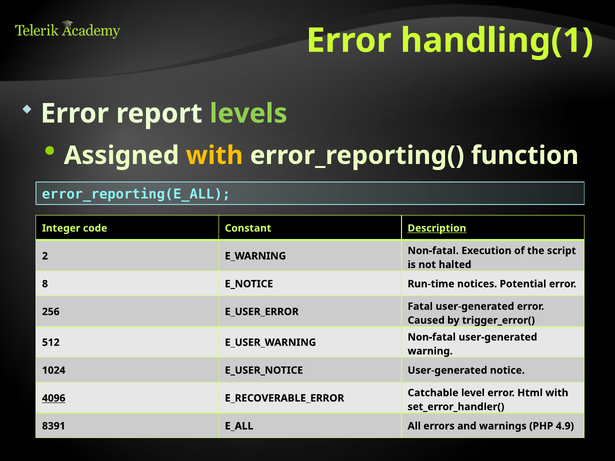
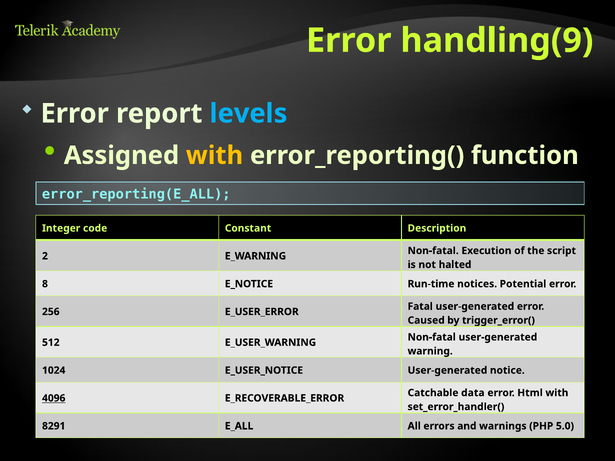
handling(1: handling(1 -> handling(9
levels colour: light green -> light blue
Description underline: present -> none
level: level -> data
8391: 8391 -> 8291
4.9: 4.9 -> 5.0
